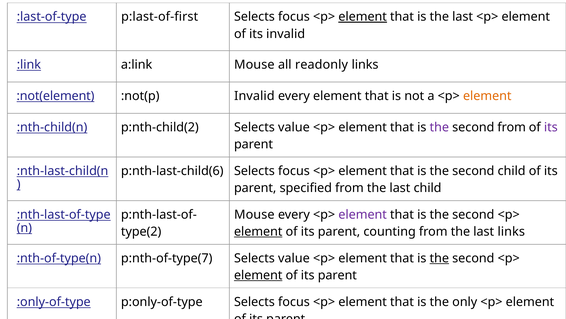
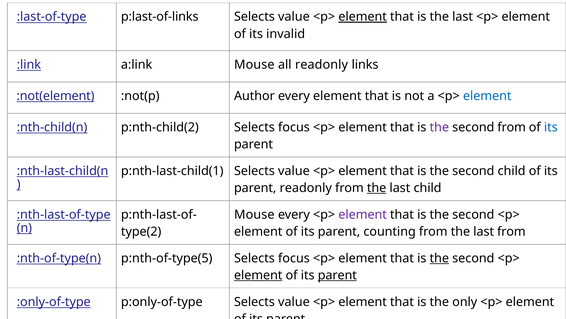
p:last-of-first: p:last-of-first -> p:last-of-links
focus at (294, 17): focus -> value
:not(p Invalid: Invalid -> Author
element at (487, 96) colour: orange -> blue
p:nth-child(2 Selects value: value -> focus
its at (551, 127) colour: purple -> blue
p:nth-last-child(6: p:nth-last-child(6 -> p:nth-last-child(1
focus at (294, 171): focus -> value
parent specified: specified -> readonly
the at (377, 188) underline: none -> present
element at (258, 231) underline: present -> none
last links: links -> from
p:nth-of-type(7: p:nth-of-type(7 -> p:nth-of-type(5
value at (294, 258): value -> focus
parent at (337, 275) underline: none -> present
focus at (294, 301): focus -> value
